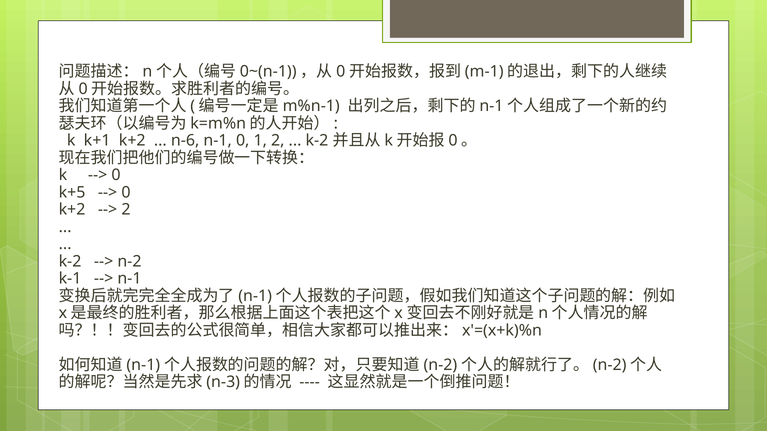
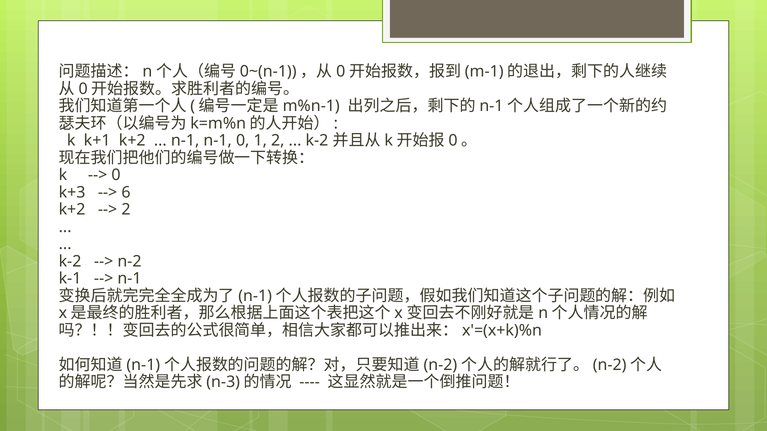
n-6 at (185, 141): n-6 -> n-1
k+5: k+5 -> k+3
0 at (126, 193): 0 -> 6
